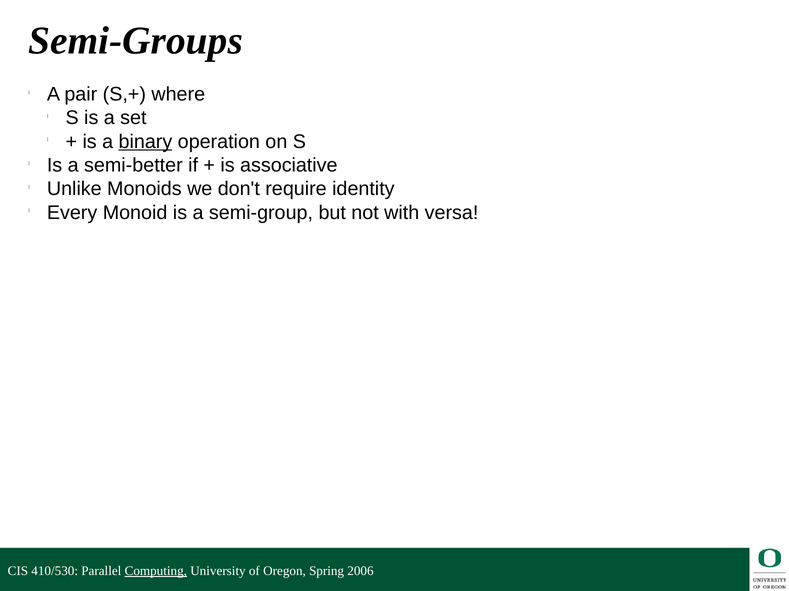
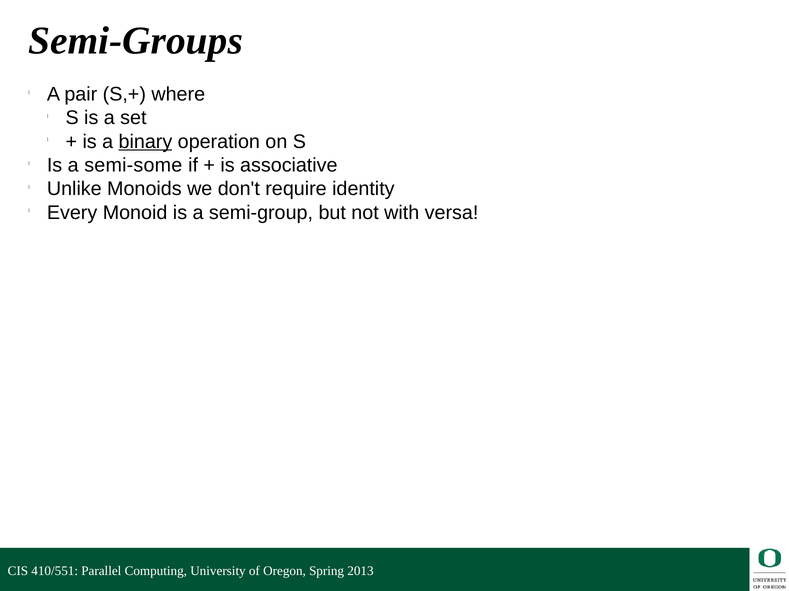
semi-better: semi-better -> semi-some
410/530: 410/530 -> 410/551
Computing underline: present -> none
2006: 2006 -> 2013
